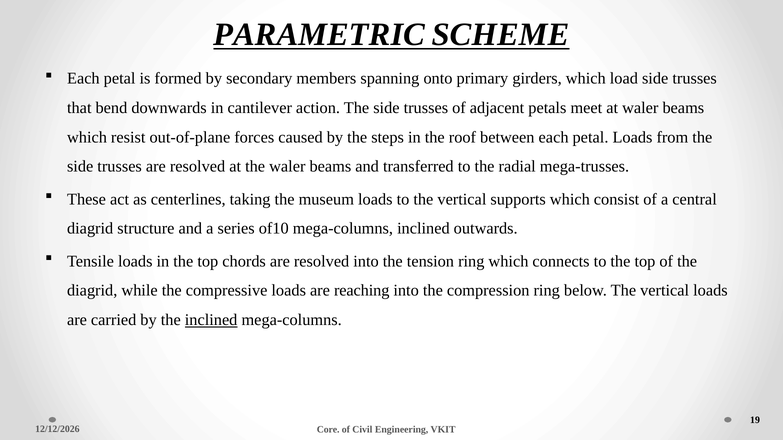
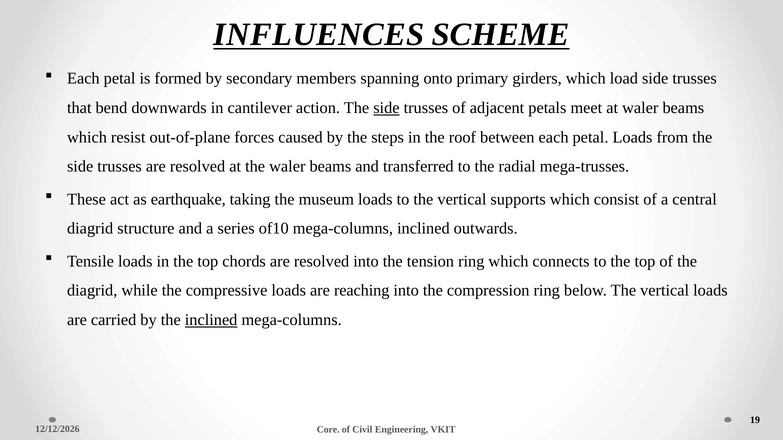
PARAMETRIC: PARAMETRIC -> INFLUENCES
side at (386, 108) underline: none -> present
centerlines: centerlines -> earthquake
